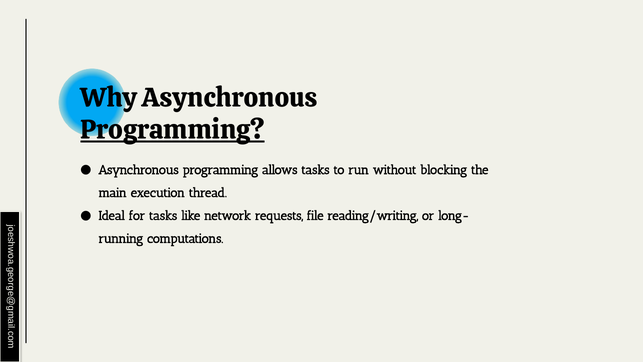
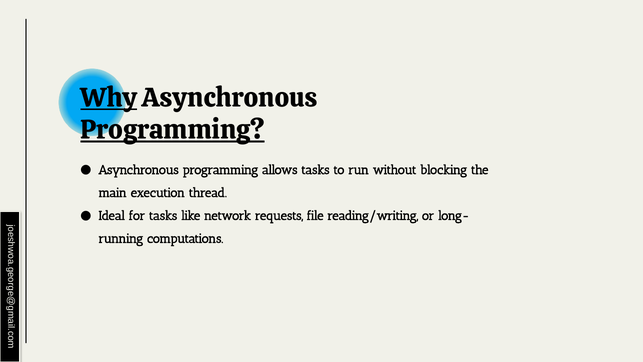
Why underline: none -> present
